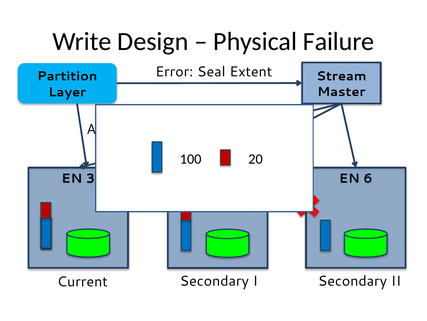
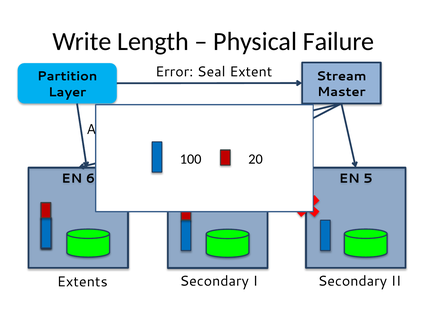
Write Design: Design -> Length
3: 3 -> 6
6: 6 -> 5
Current at (82, 281): Current -> Extents
